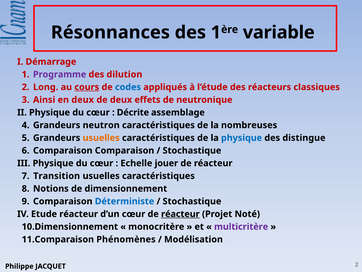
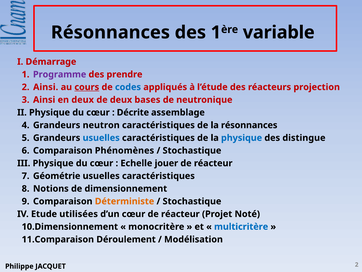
dilution: dilution -> prendre
2 Long: Long -> Ainsi
classiques: classiques -> projection
effets: effets -> bases
la nombreuses: nombreuses -> résonnances
usuelles at (101, 138) colour: orange -> blue
Comparaison Comparaison: Comparaison -> Phénomènes
Transition: Transition -> Géométrie
Déterministe colour: blue -> orange
Etude réacteur: réacteur -> utilisées
réacteur at (180, 214) underline: present -> none
multicritère colour: purple -> blue
Phénomènes: Phénomènes -> Déroulement
